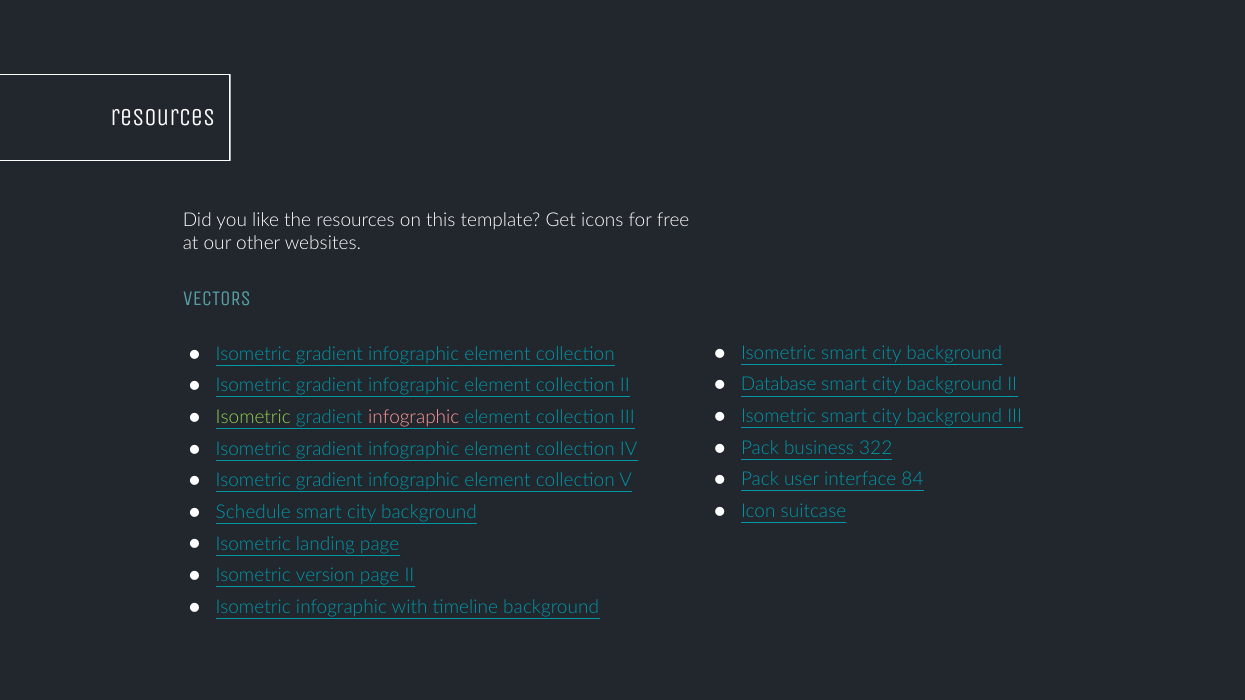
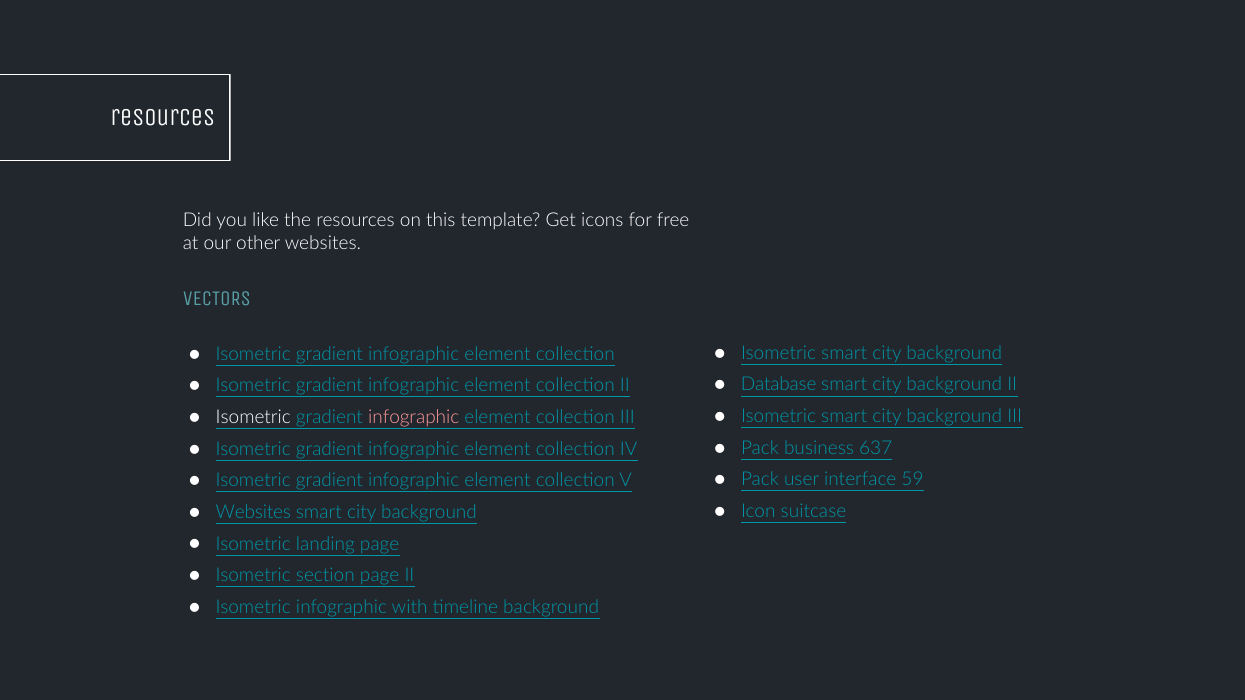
Isometric at (253, 417) colour: light green -> white
322: 322 -> 637
84: 84 -> 59
Schedule at (253, 512): Schedule -> Websites
version: version -> section
